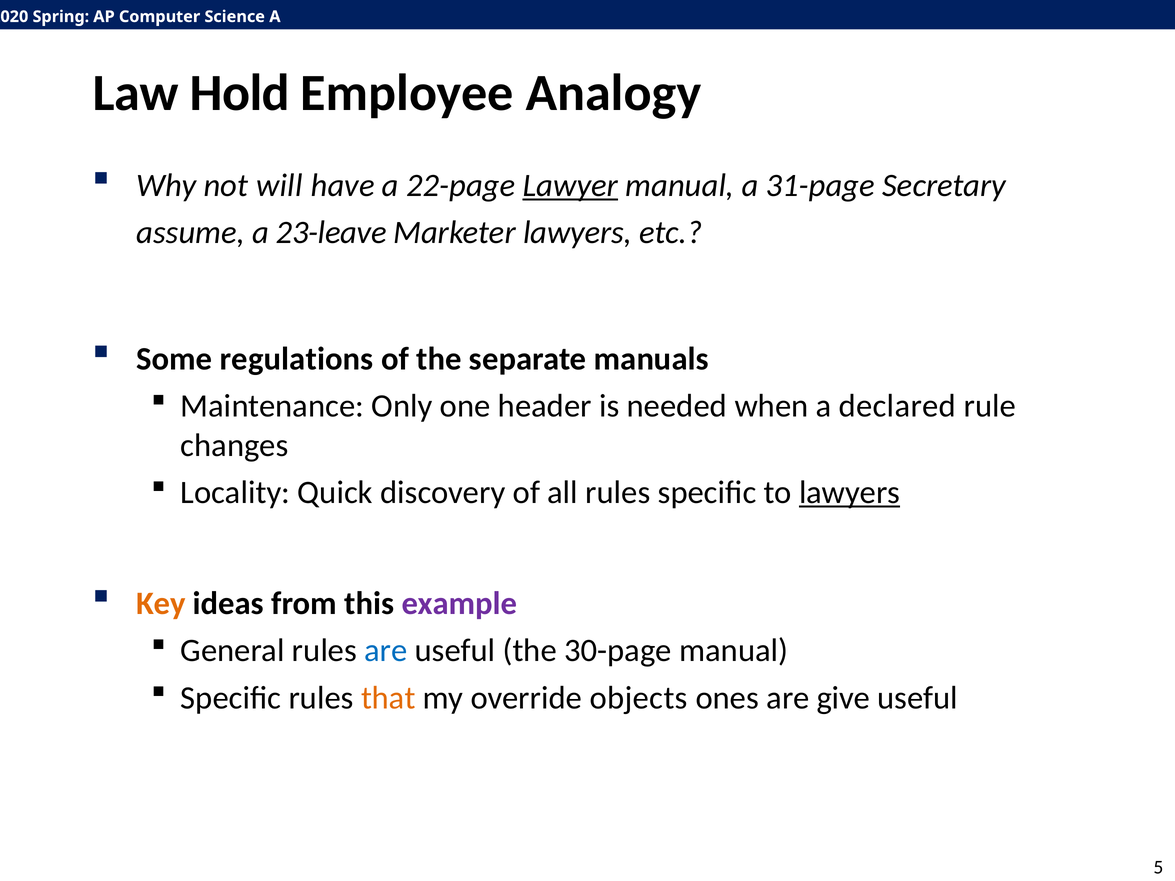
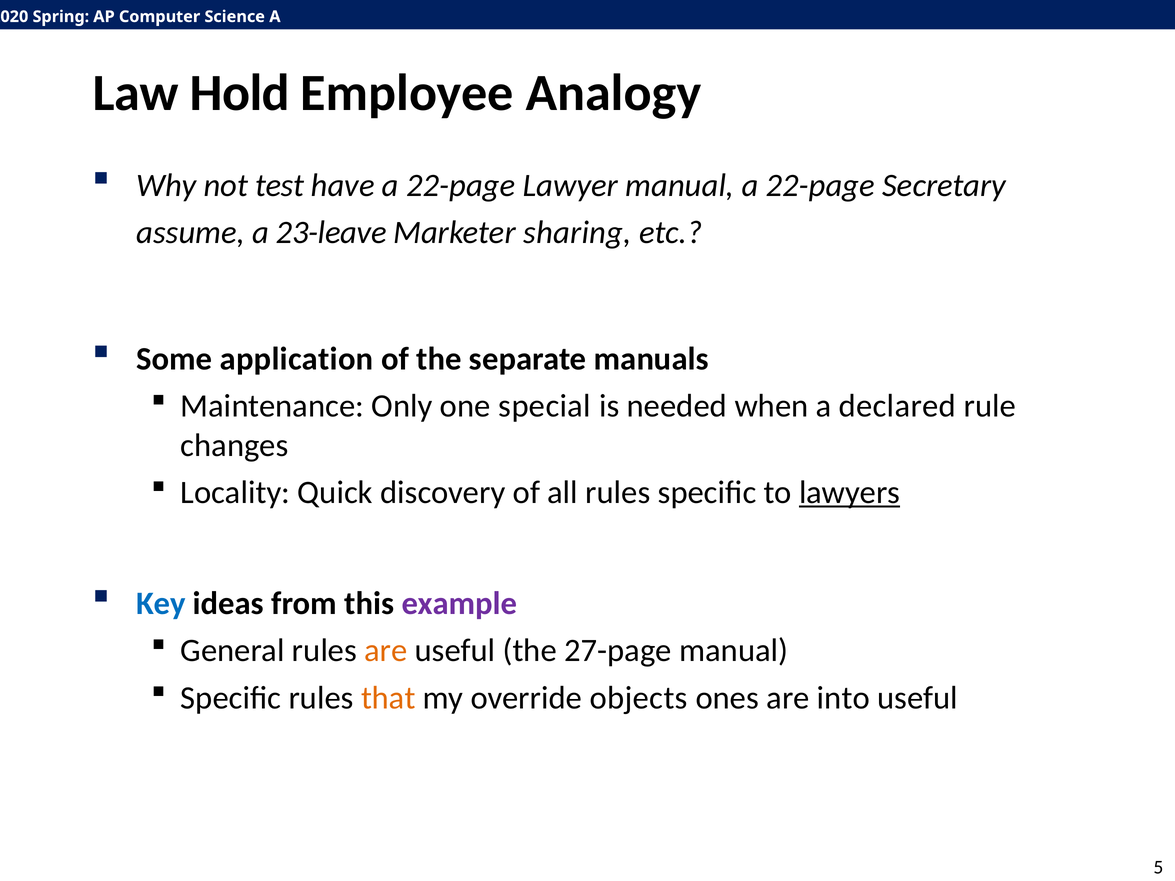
will: will -> test
Lawyer underline: present -> none
manual a 31-page: 31-page -> 22-page
Marketer lawyers: lawyers -> sharing
regulations: regulations -> application
header: header -> special
Key colour: orange -> blue
are at (386, 651) colour: blue -> orange
30-page: 30-page -> 27-page
give: give -> into
